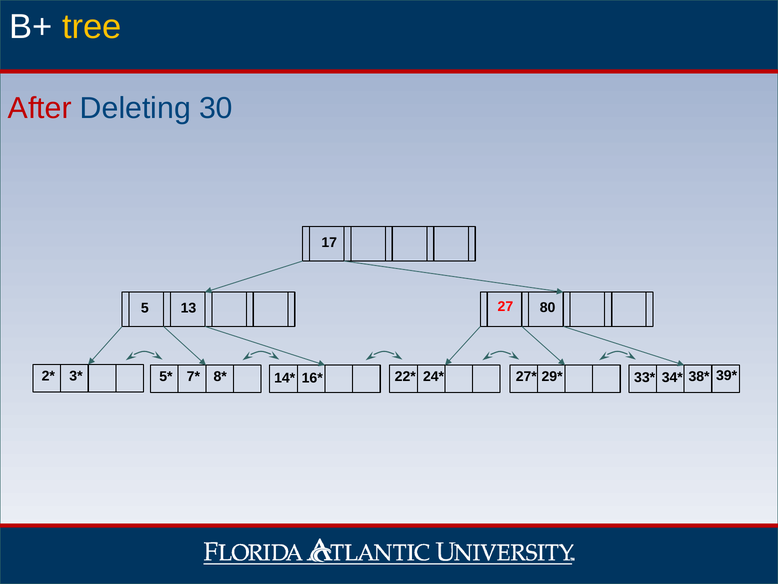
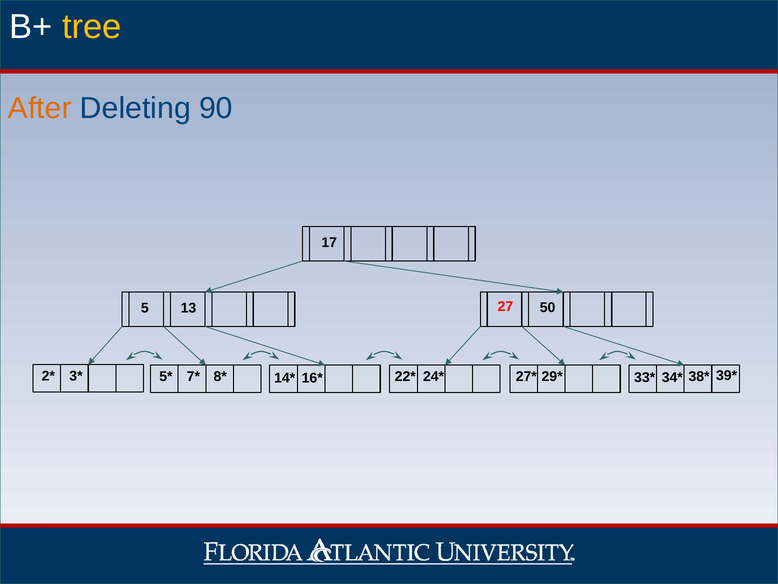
After colour: red -> orange
30: 30 -> 90
80: 80 -> 50
